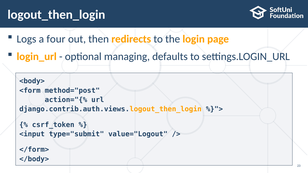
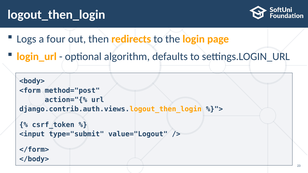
managing: managing -> algorithm
